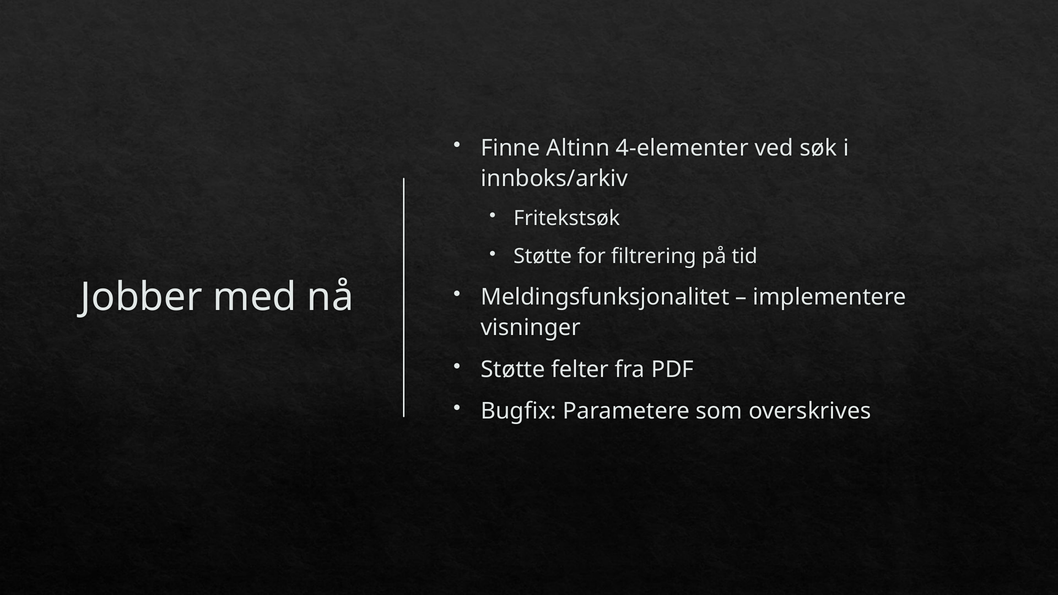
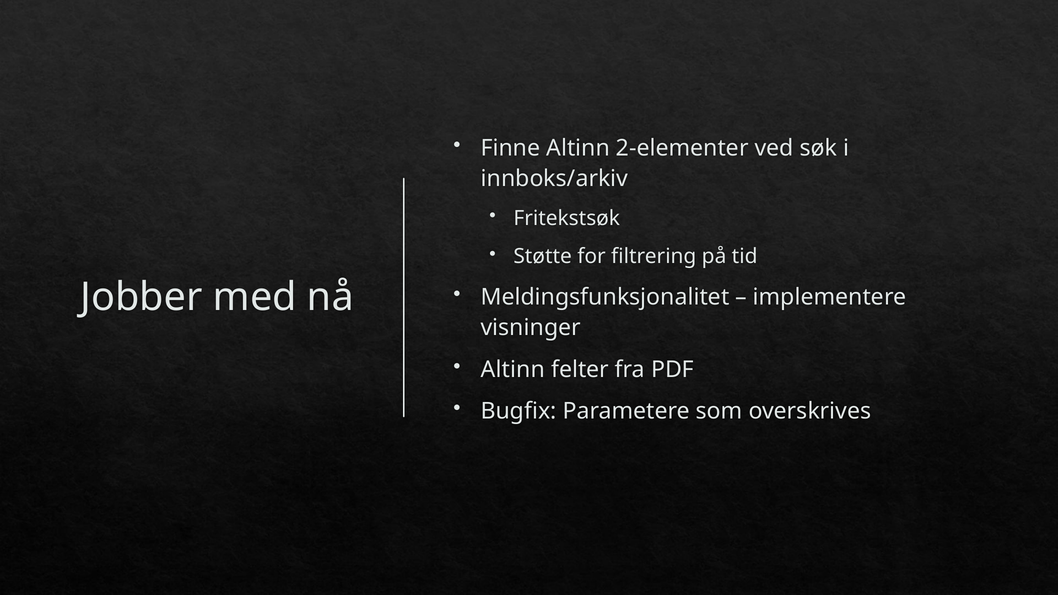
4-elementer: 4-elementer -> 2-elementer
Støtte at (513, 369): Støtte -> Altinn
